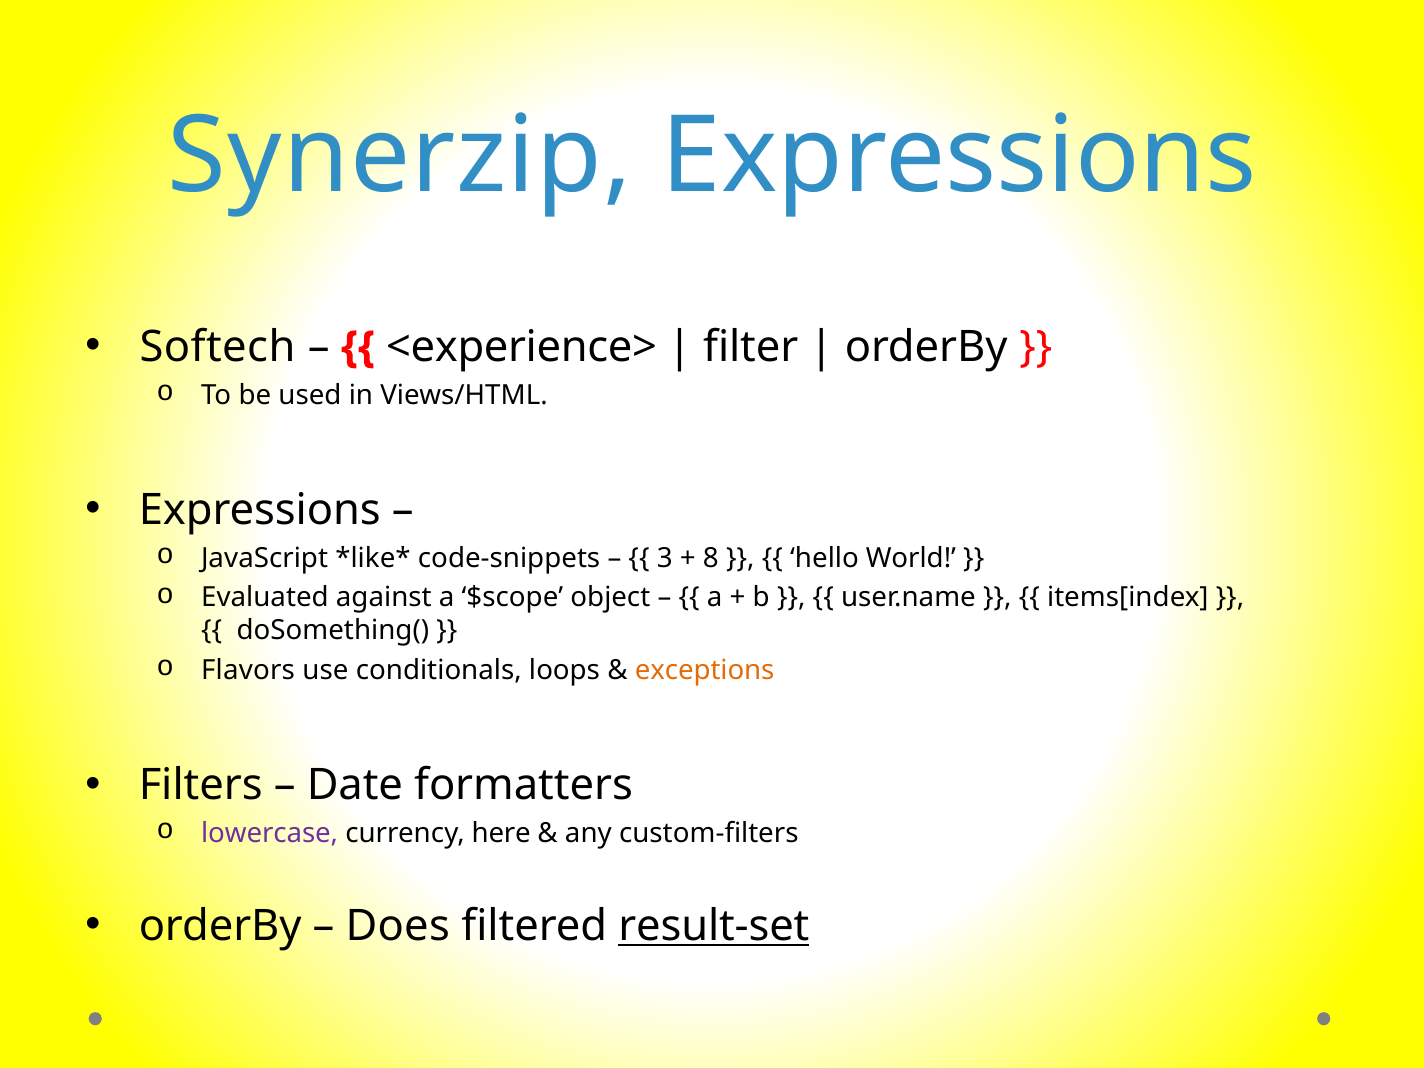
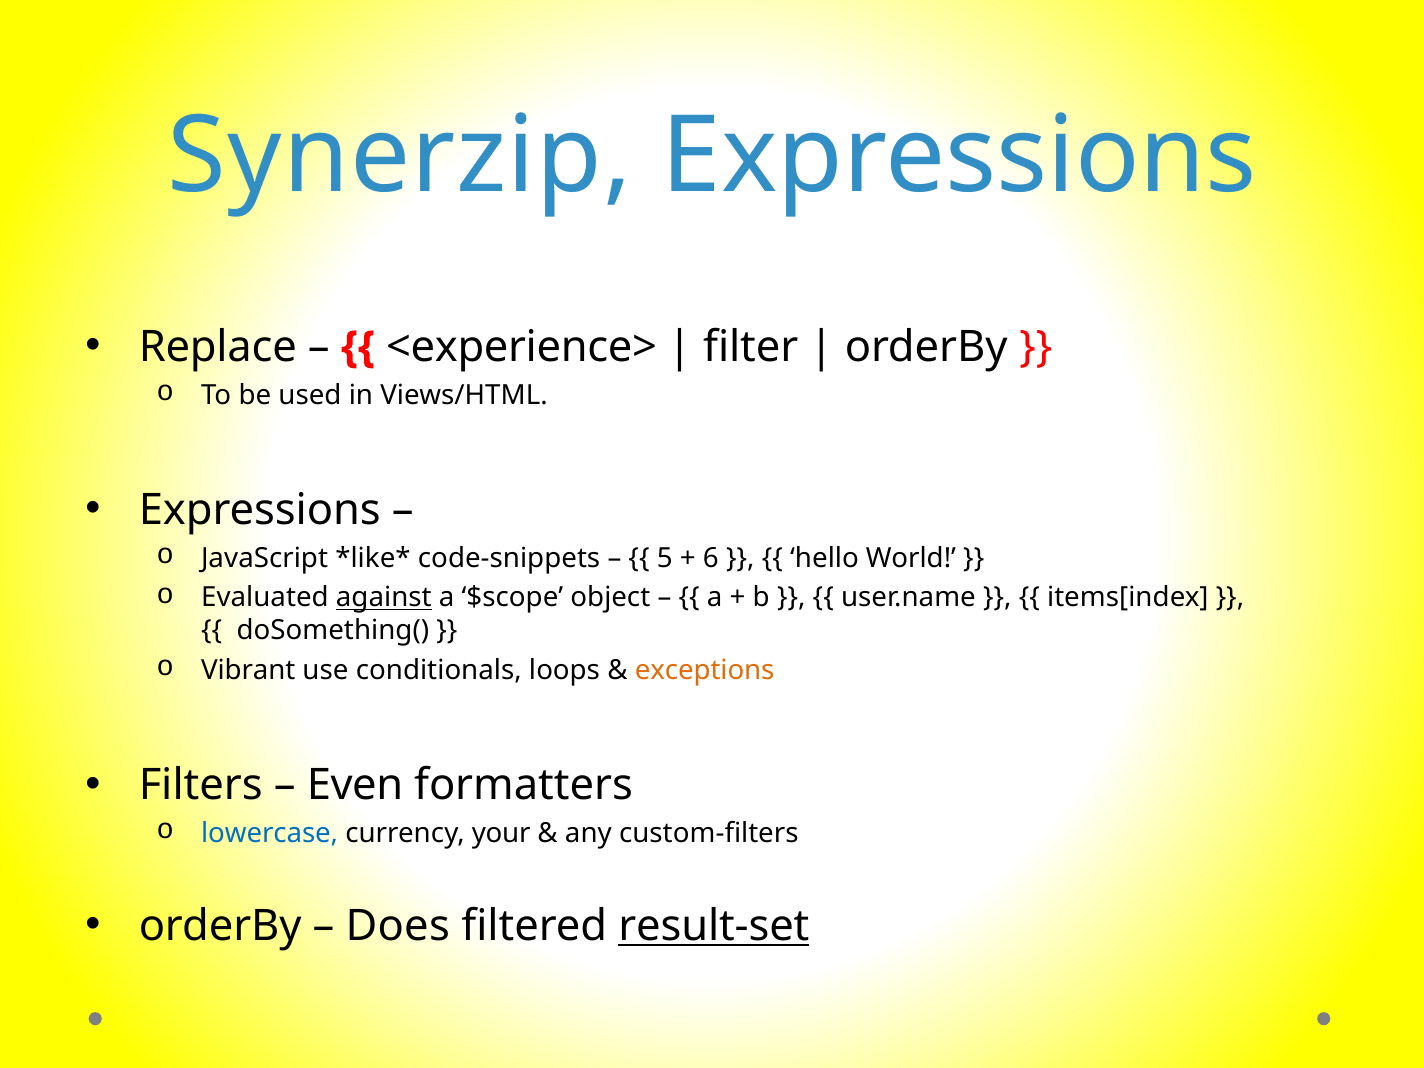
Softech: Softech -> Replace
3: 3 -> 5
8: 8 -> 6
against underline: none -> present
Flavors: Flavors -> Vibrant
Date: Date -> Even
lowercase colour: purple -> blue
here: here -> your
